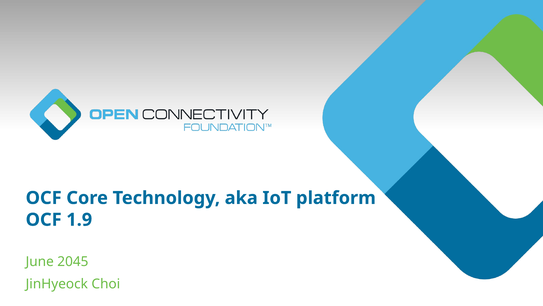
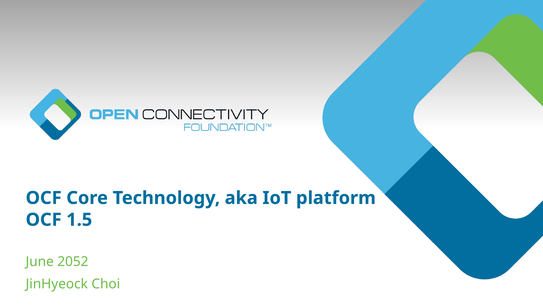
1.9: 1.9 -> 1.5
2045: 2045 -> 2052
